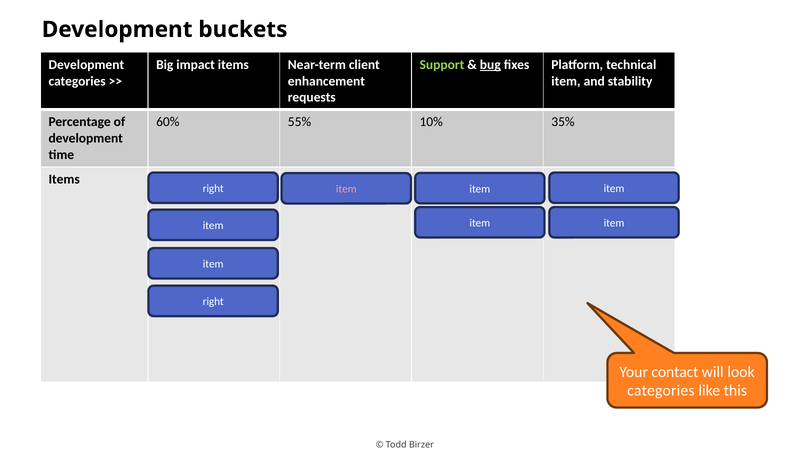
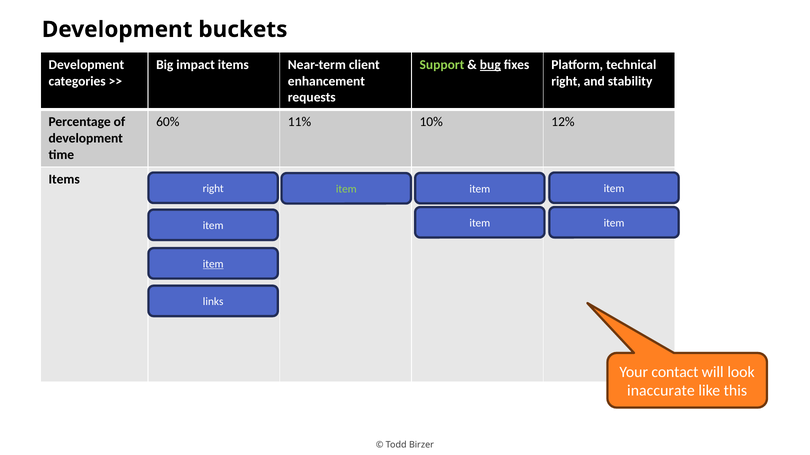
item at (566, 81): item -> right
55%: 55% -> 11%
35%: 35% -> 12%
item at (346, 189) colour: pink -> light green
item at (213, 264) underline: none -> present
right at (213, 302): right -> links
categories at (661, 391): categories -> inaccurate
